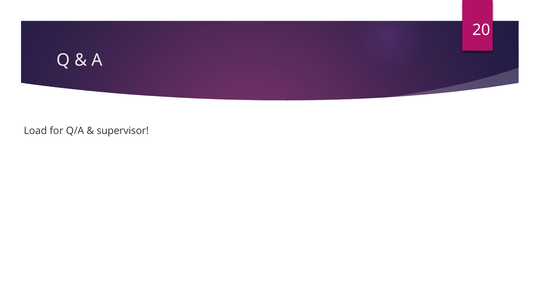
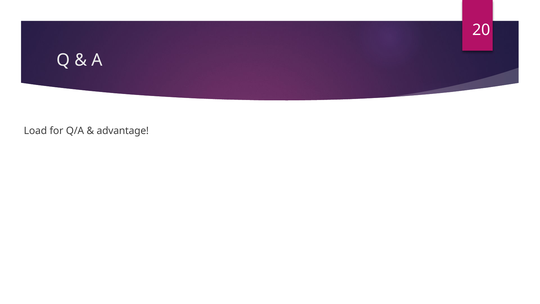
supervisor: supervisor -> advantage
